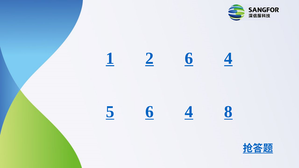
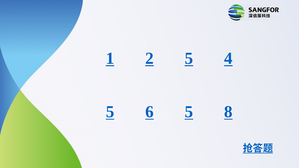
2 6: 6 -> 5
5 6 4: 4 -> 5
